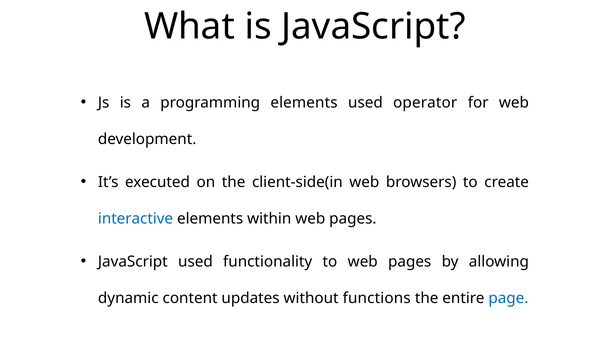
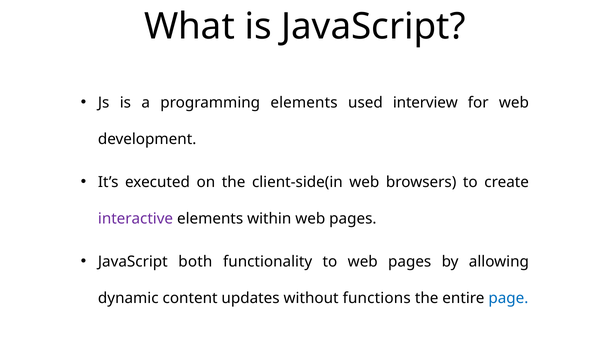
operator: operator -> interview
interactive colour: blue -> purple
JavaScript used: used -> both
